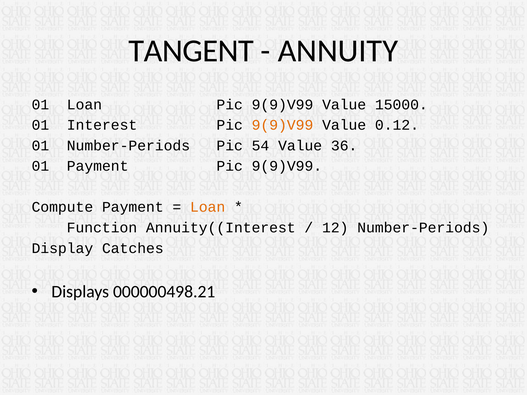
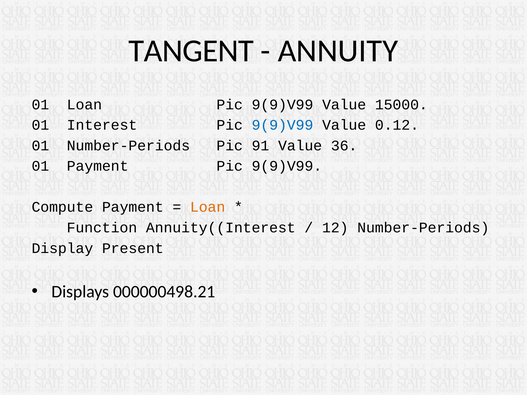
9(9)V99 at (282, 125) colour: orange -> blue
54: 54 -> 91
Catches: Catches -> Present
